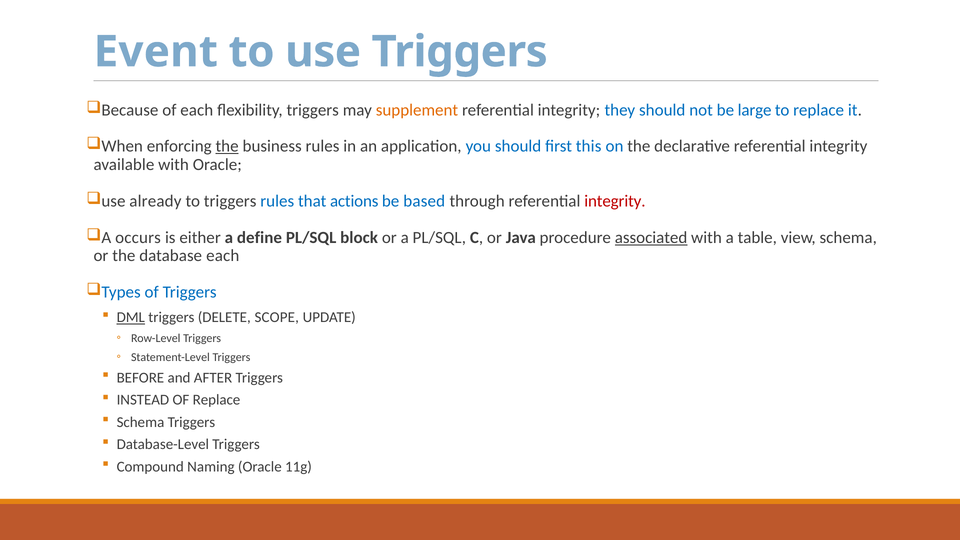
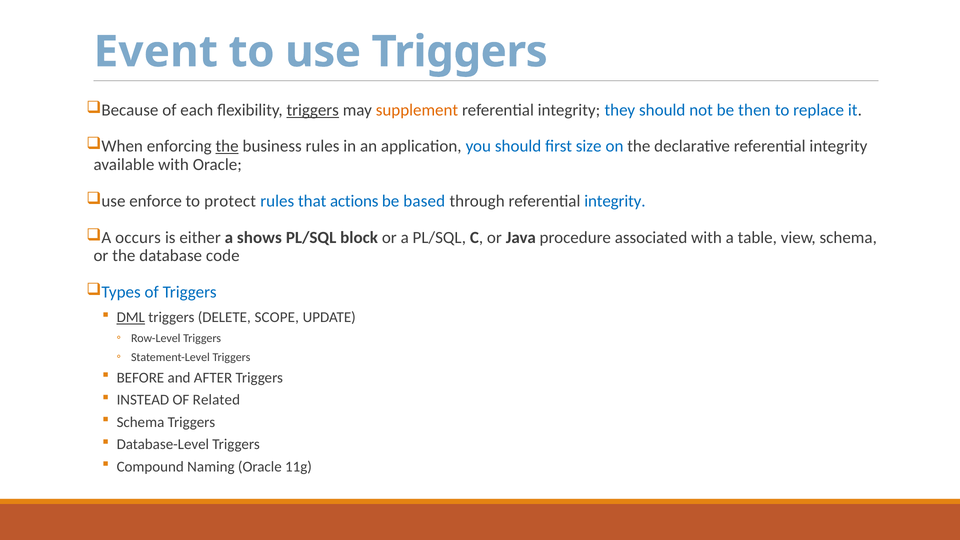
triggers at (313, 110) underline: none -> present
large: large -> then
this: this -> size
already: already -> enforce
to triggers: triggers -> protect
integrity at (615, 201) colour: red -> blue
define: define -> shows
associated underline: present -> none
database each: each -> code
OF Replace: Replace -> Related
